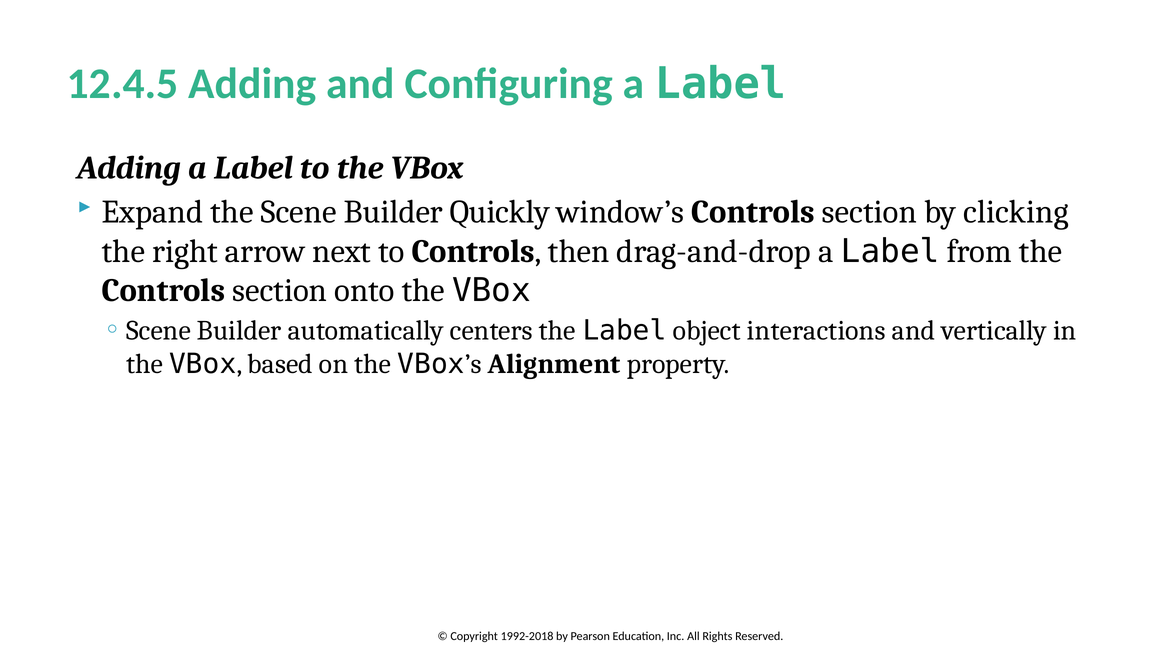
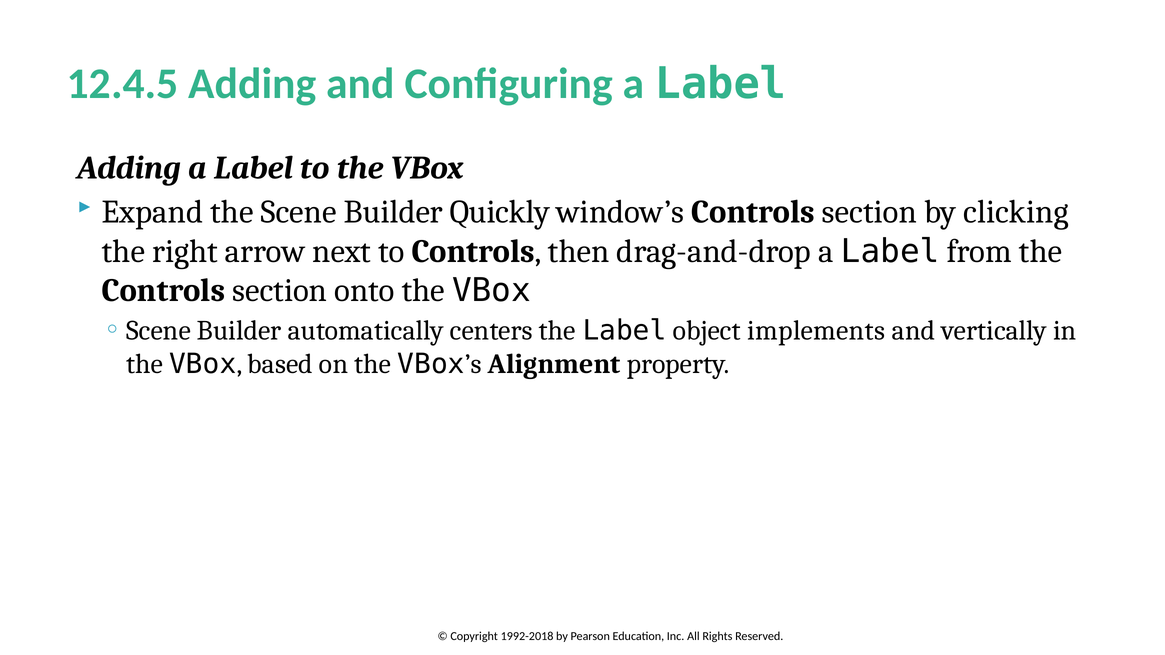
interactions: interactions -> implements
